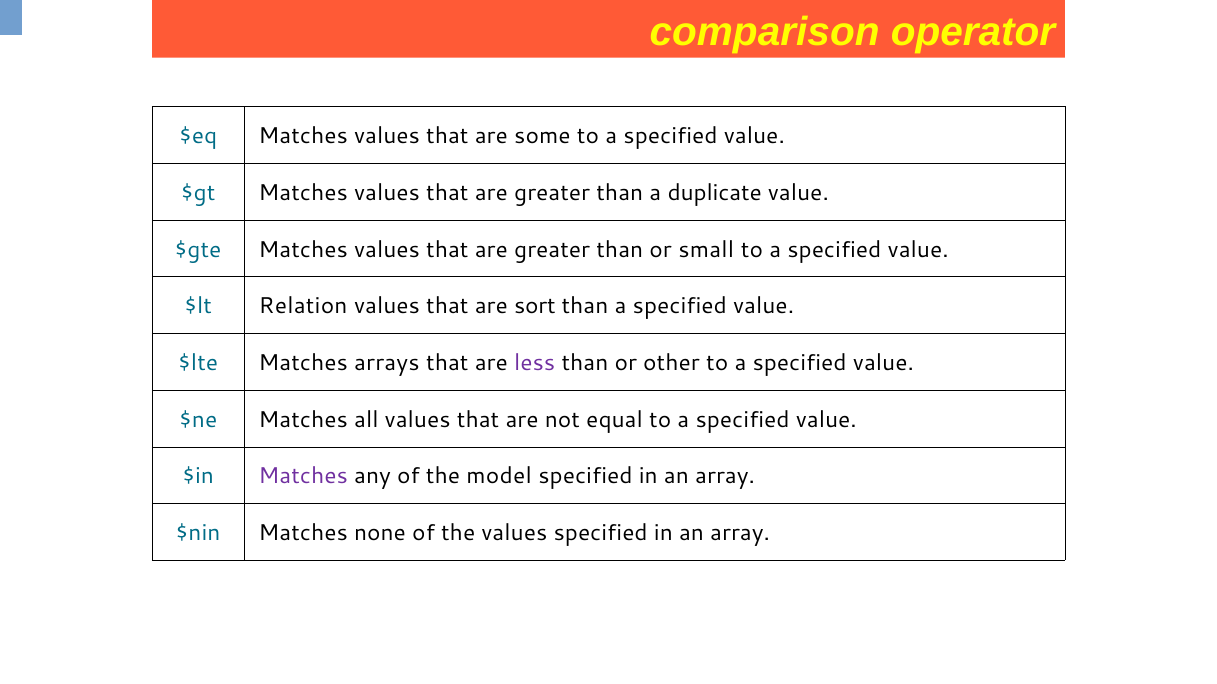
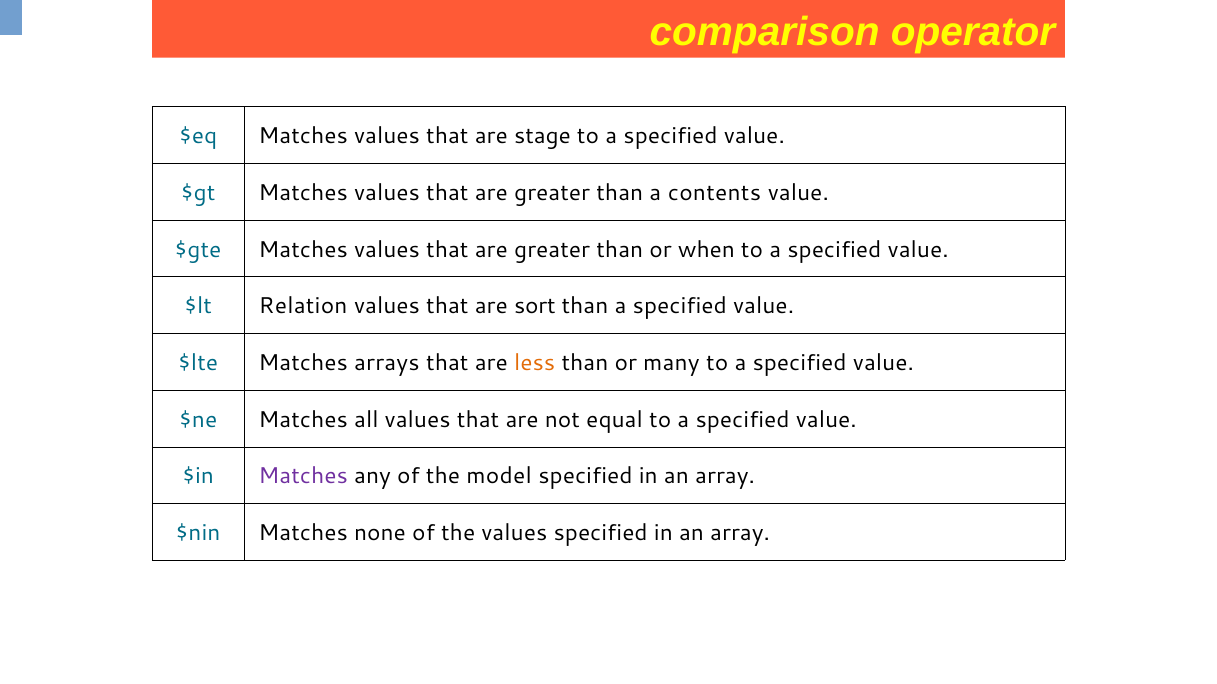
some: some -> stage
duplicate: duplicate -> contents
small: small -> when
less colour: purple -> orange
other: other -> many
